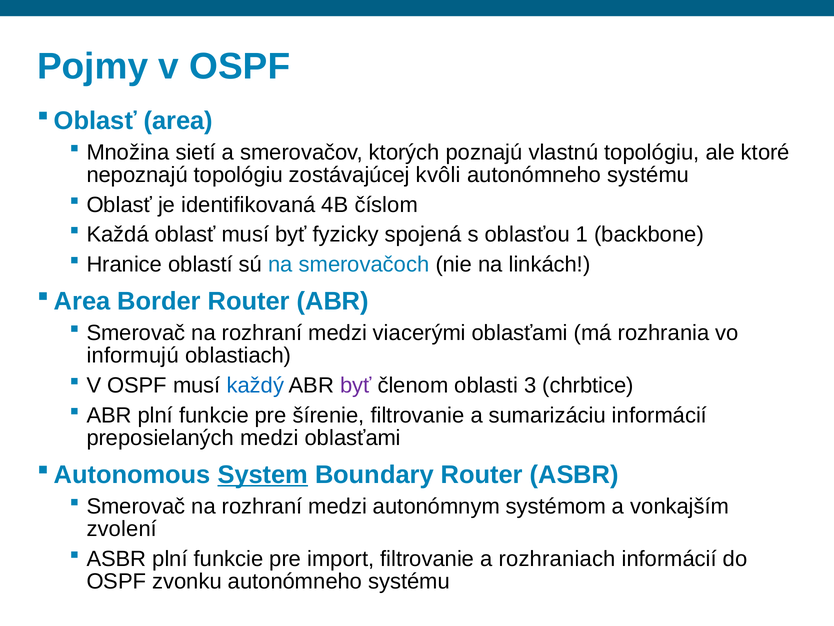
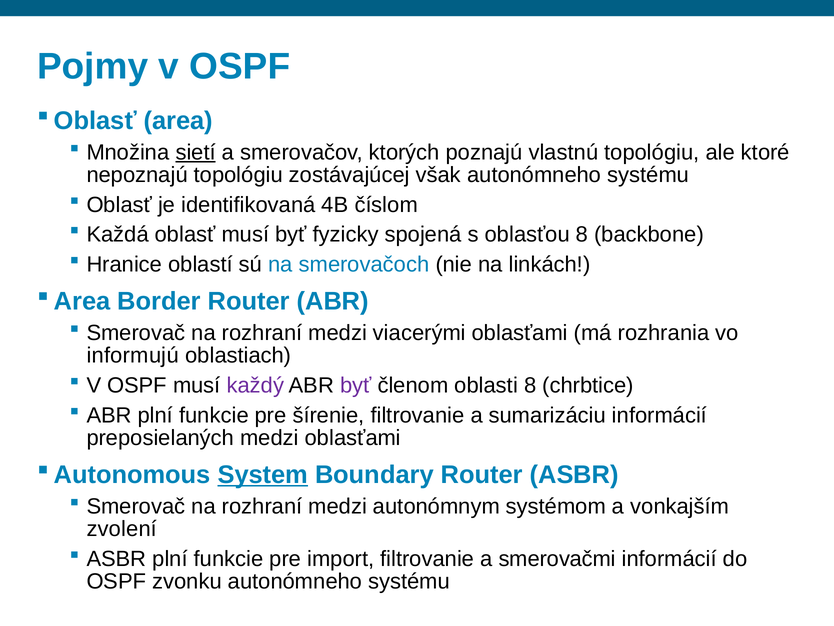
sietí underline: none -> present
kvôli: kvôli -> však
oblasťou 1: 1 -> 8
každý colour: blue -> purple
oblasti 3: 3 -> 8
rozhraniach: rozhraniach -> smerovačmi
